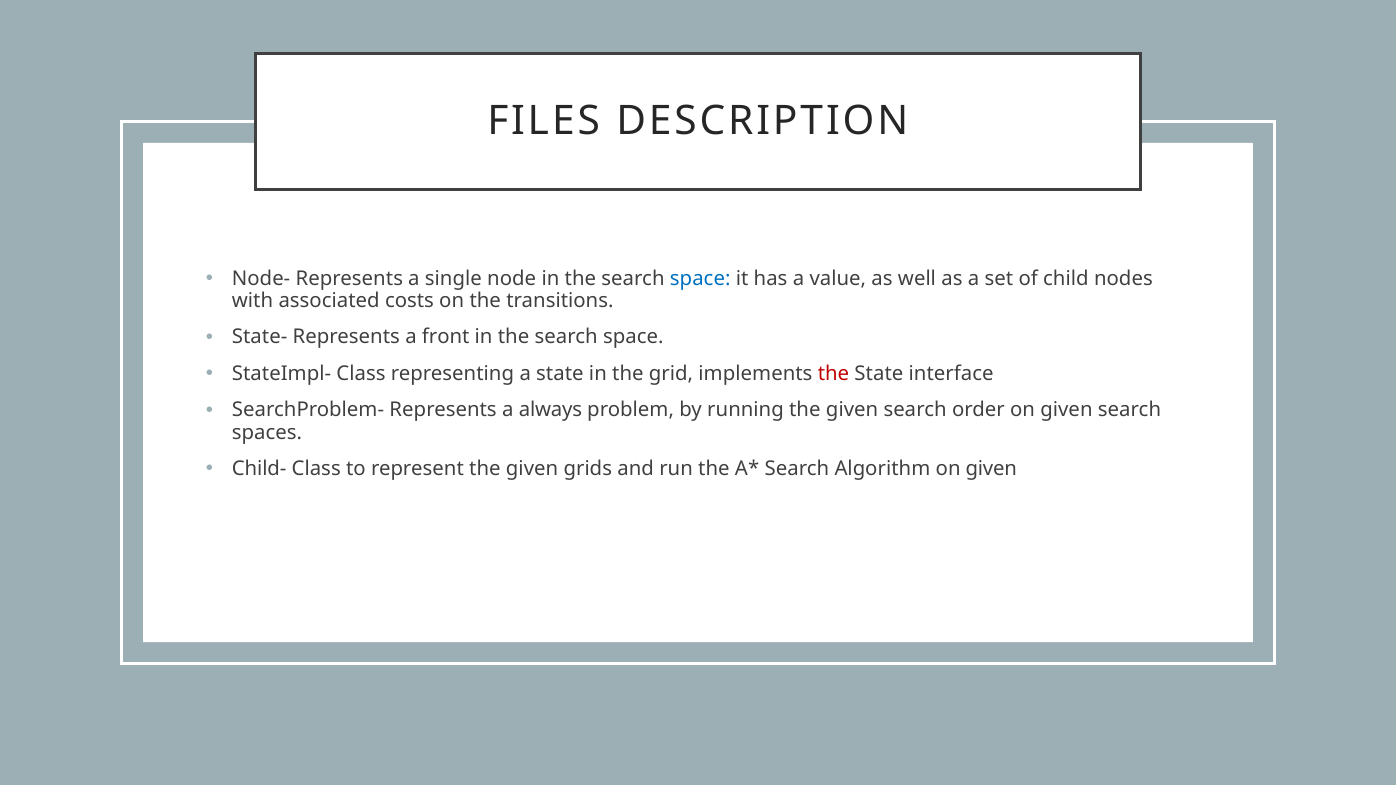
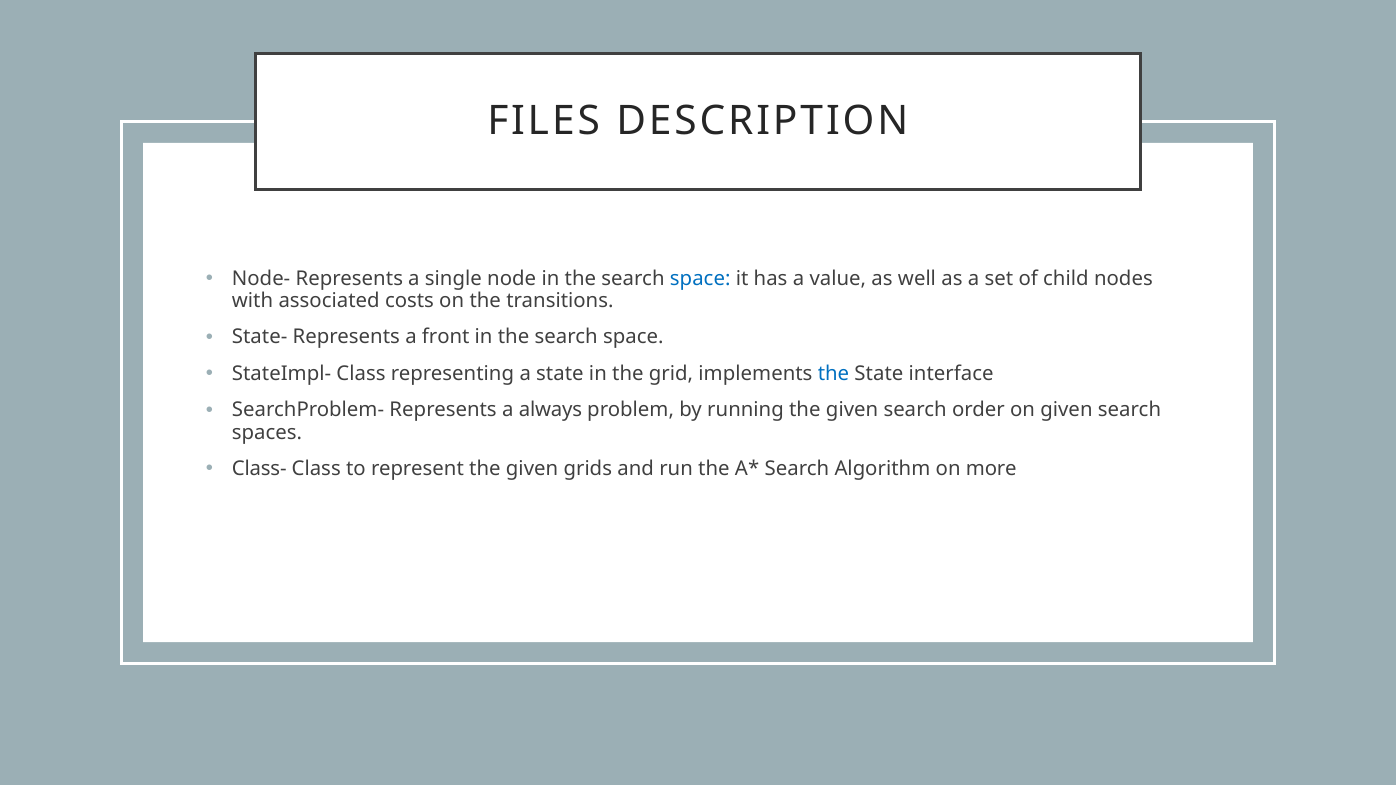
the at (833, 374) colour: red -> blue
Child-: Child- -> Class-
Algorithm on given: given -> more
